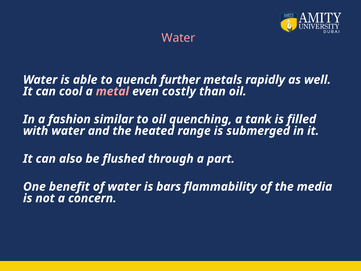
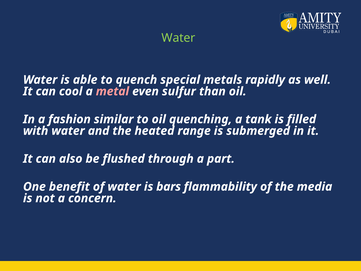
Water at (178, 38) colour: pink -> light green
further: further -> special
costly: costly -> sulfur
